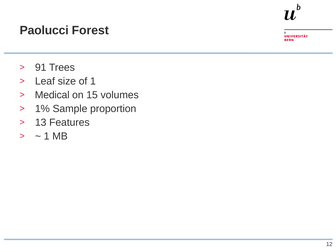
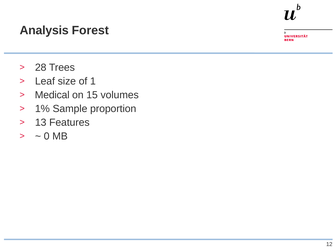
Paolucci: Paolucci -> Analysis
91: 91 -> 28
1 at (47, 136): 1 -> 0
